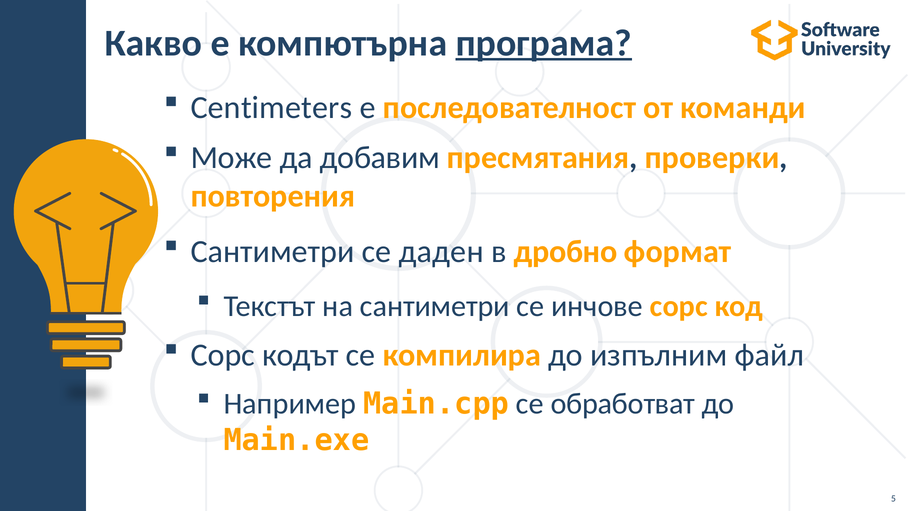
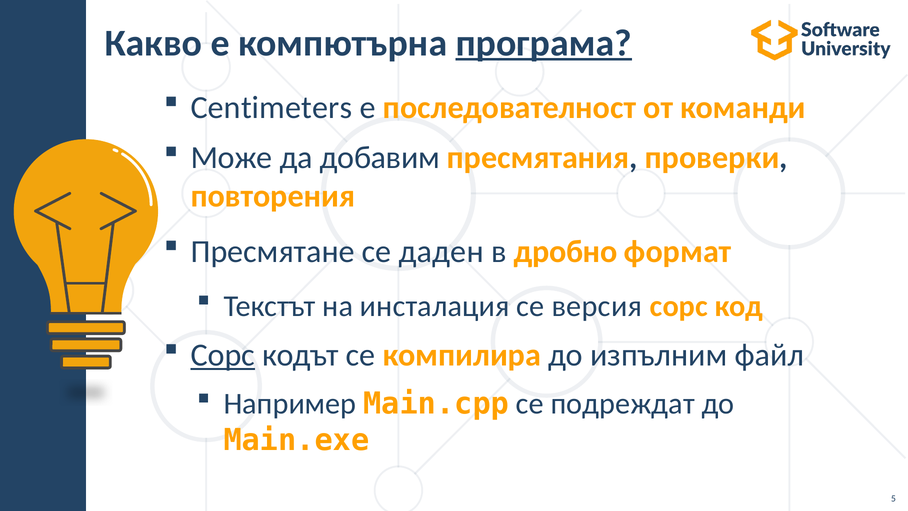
Сантиметри at (273, 252): Сантиметри -> Пресмятане
на сантиметри: сантиметри -> инсталация
инчове: инчове -> версия
Сорс at (223, 355) underline: none -> present
обработват: обработват -> подреждат
